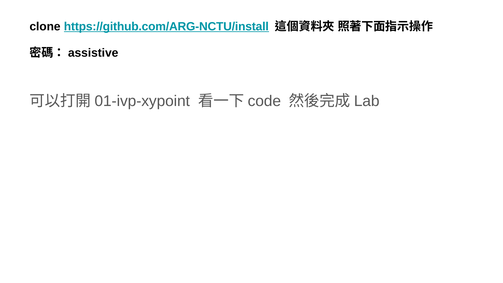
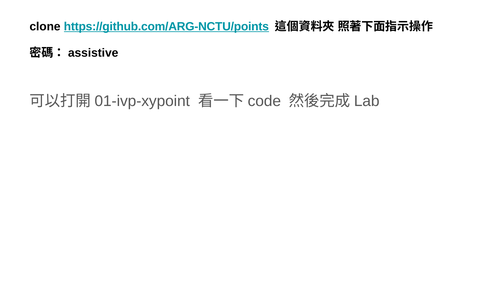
https://github.com/ARG-NCTU/install: https://github.com/ARG-NCTU/install -> https://github.com/ARG-NCTU/points
